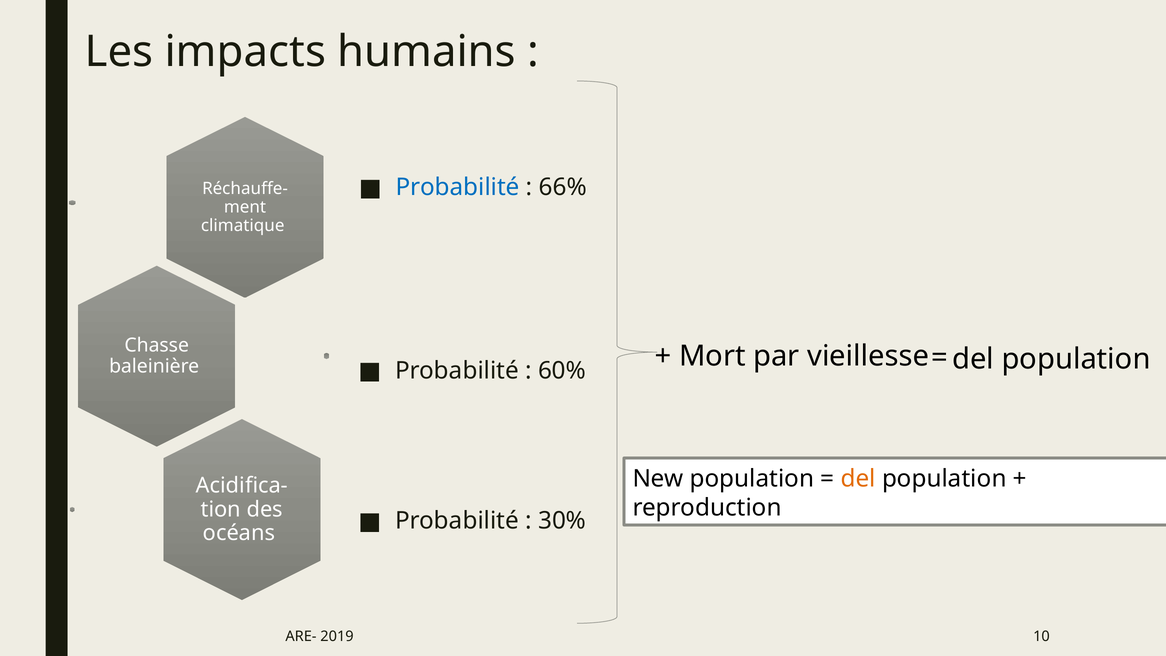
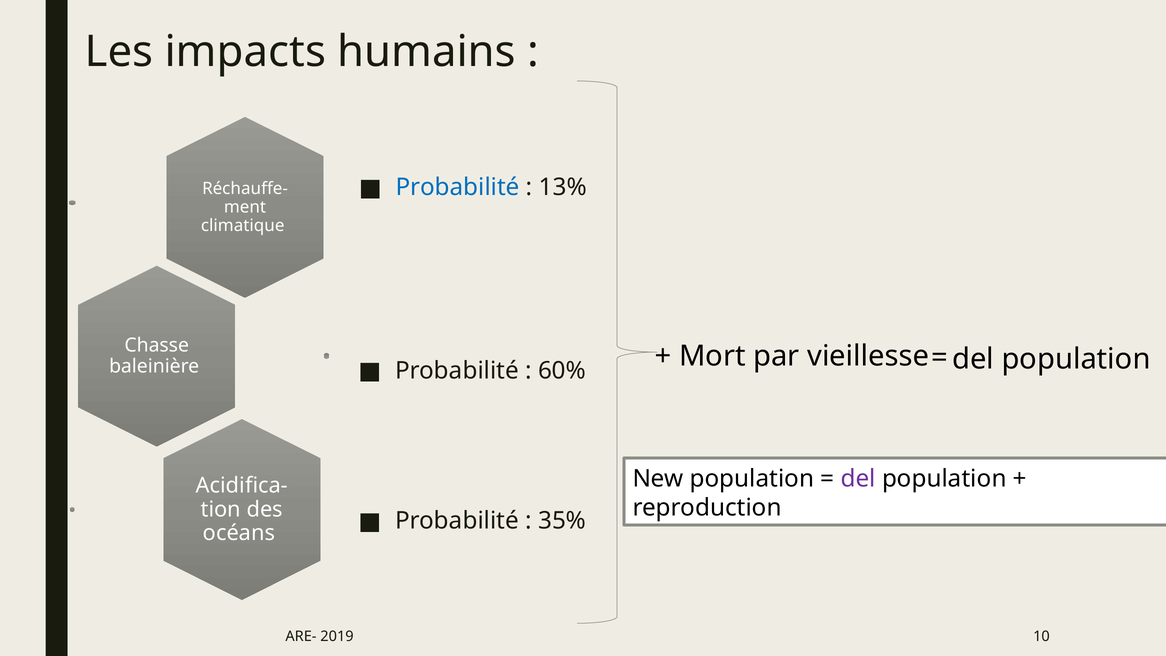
66%: 66% -> 13%
del colour: orange -> purple
30%: 30% -> 35%
